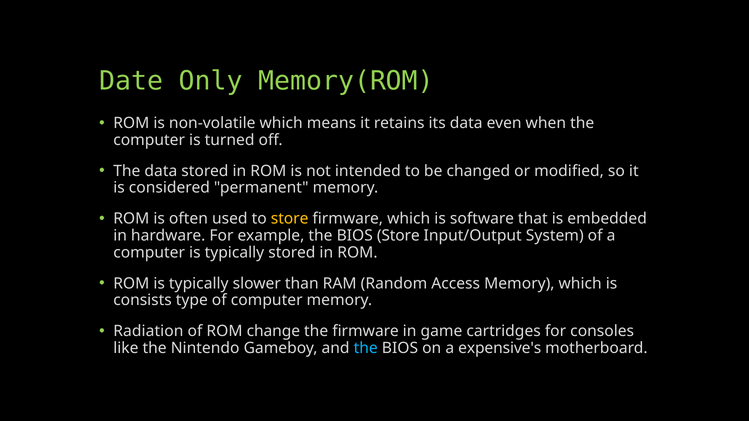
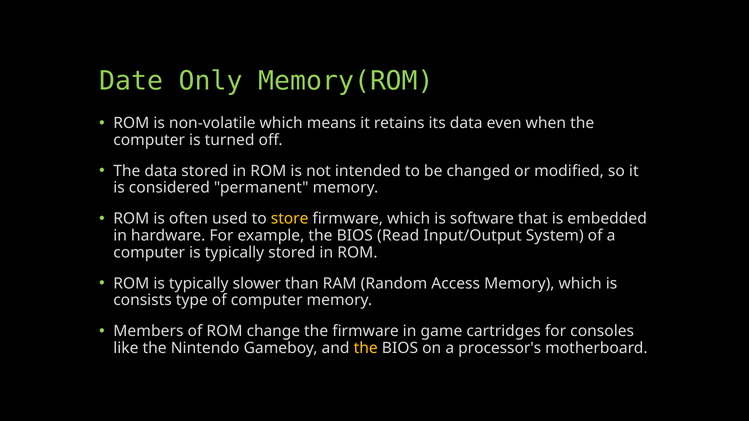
BIOS Store: Store -> Read
Radiation: Radiation -> Members
the at (366, 348) colour: light blue -> yellow
expensive's: expensive's -> processor's
